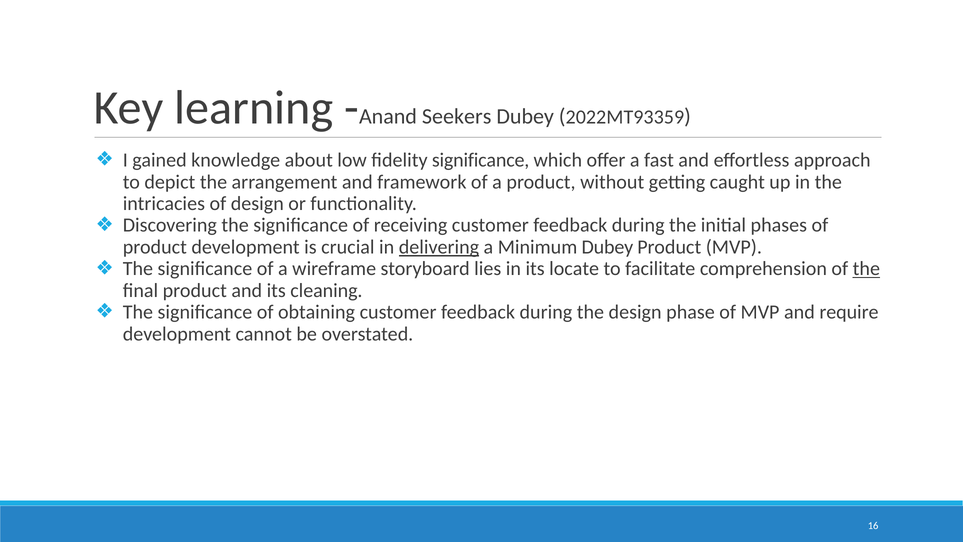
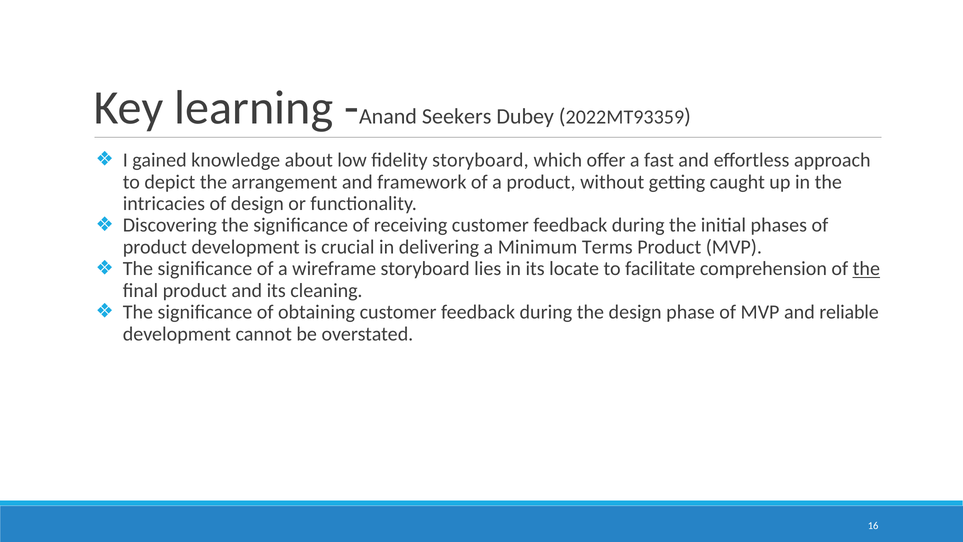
fidelity significance: significance -> storyboard
delivering underline: present -> none
Minimum Dubey: Dubey -> Terms
require: require -> reliable
